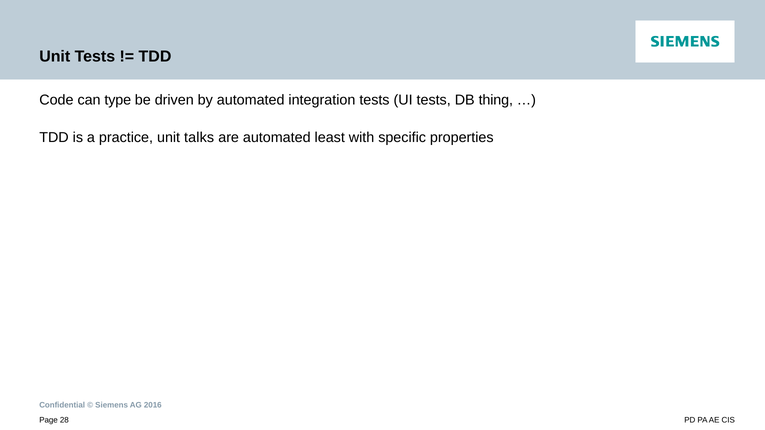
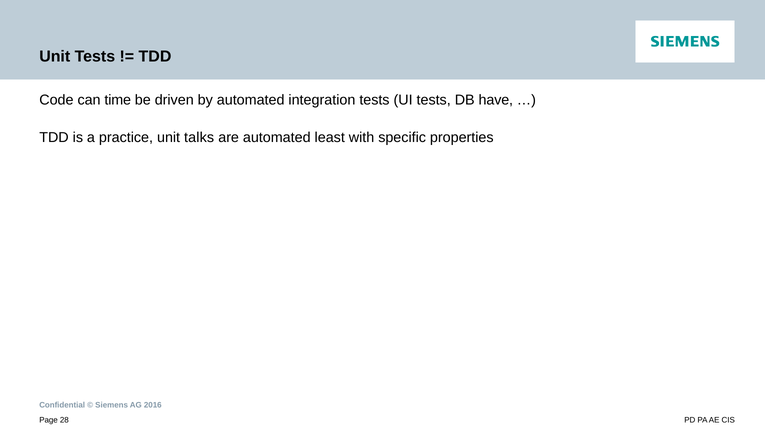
type: type -> time
thing: thing -> have
